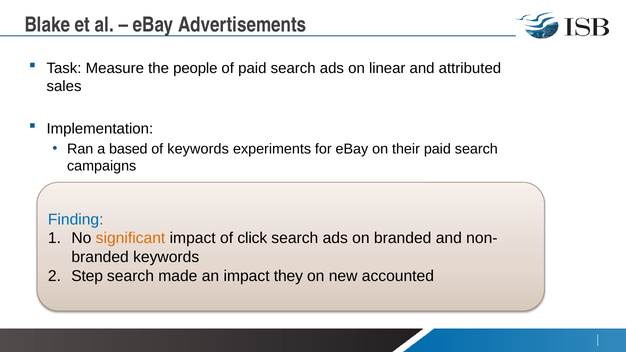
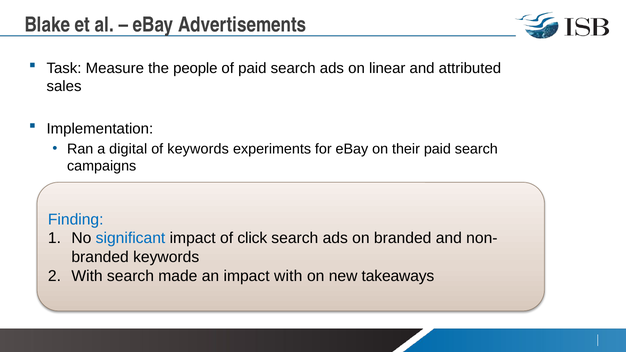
based: based -> digital
significant colour: orange -> blue
Step at (87, 276): Step -> With
impact they: they -> with
accounted: accounted -> takeaways
